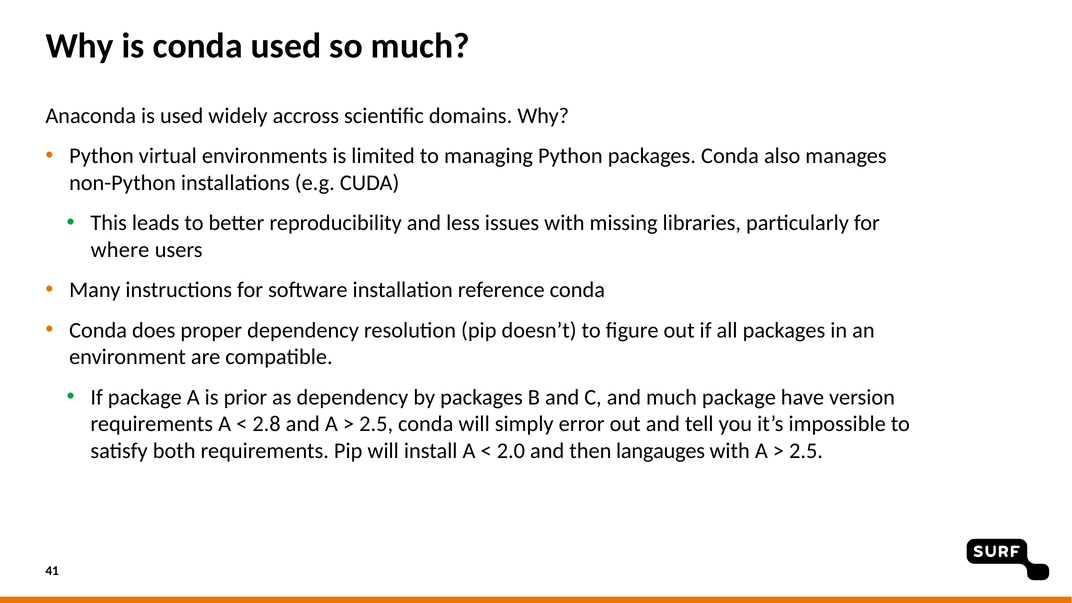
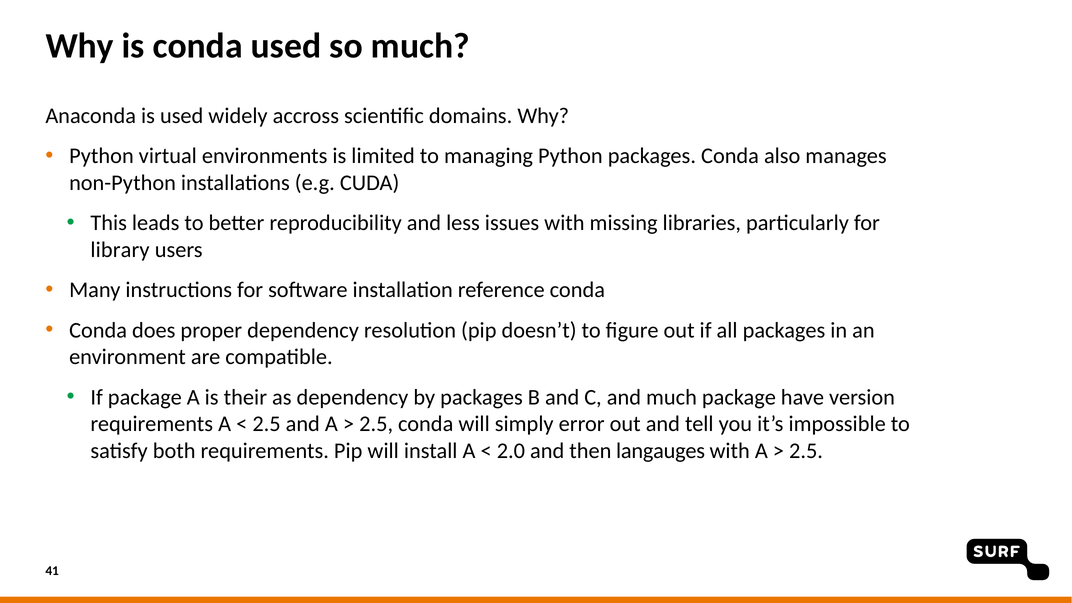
where: where -> library
prior: prior -> their
2.8 at (267, 424): 2.8 -> 2.5
